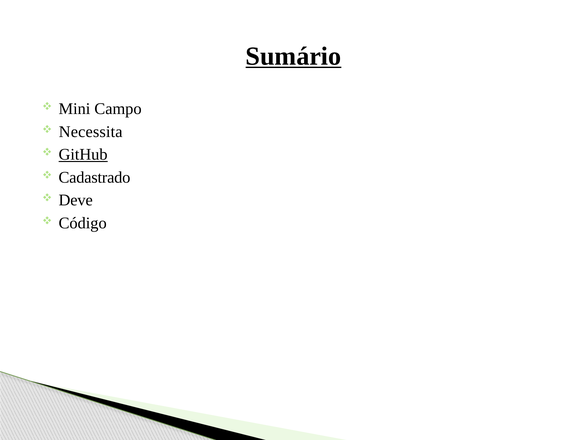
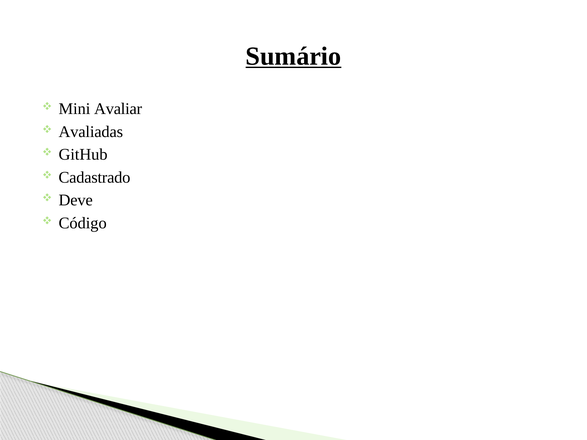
Campo: Campo -> Avaliar
Necessita: Necessita -> Avaliadas
GitHub underline: present -> none
